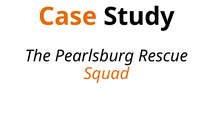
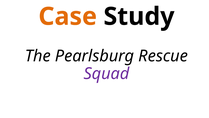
Squad colour: orange -> purple
